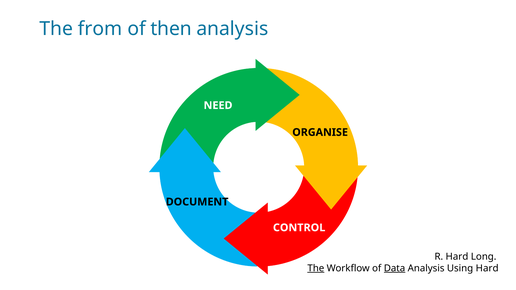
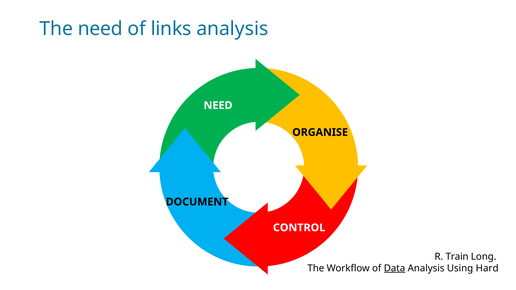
The from: from -> need
then: then -> links
R Hard: Hard -> Train
The at (316, 268) underline: present -> none
